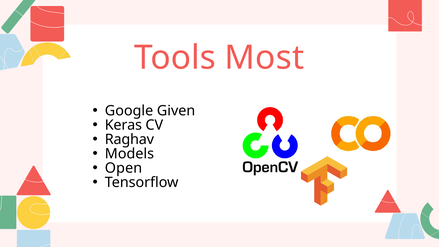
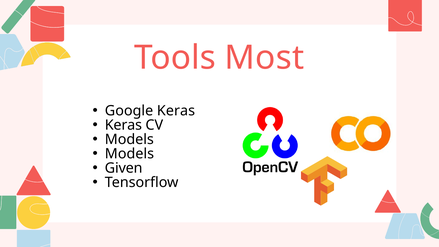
Google Given: Given -> Keras
Raghav at (129, 139): Raghav -> Models
Open: Open -> Given
